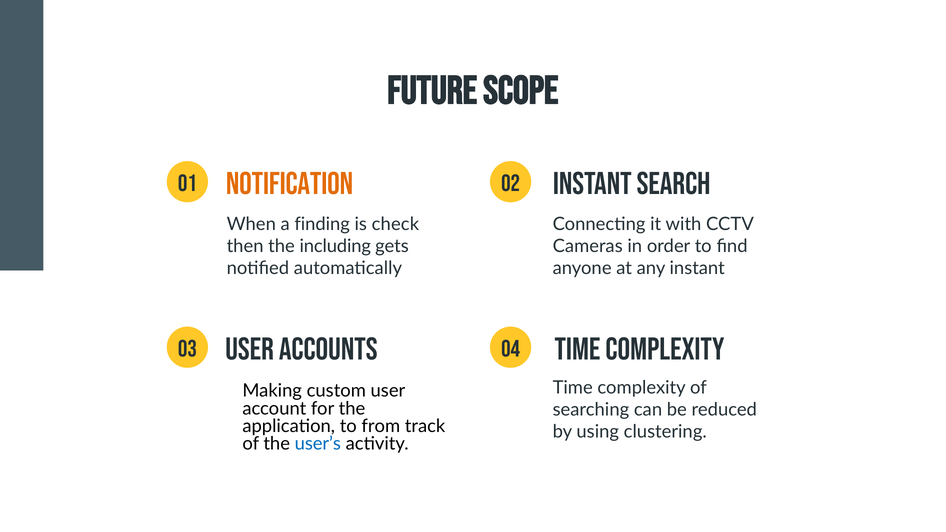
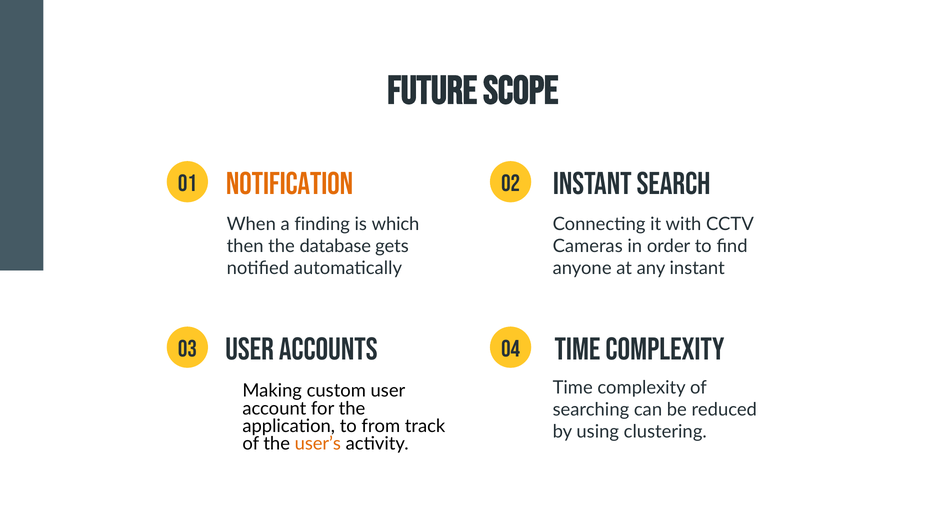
check: check -> which
including: including -> database
user’s colour: blue -> orange
